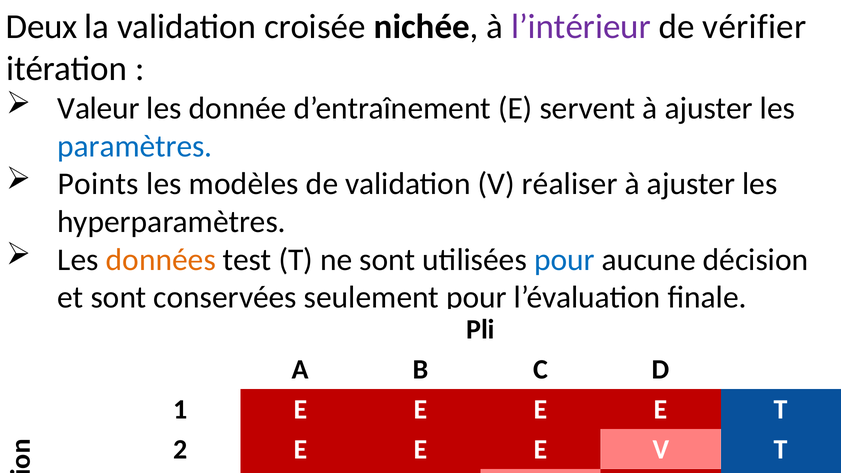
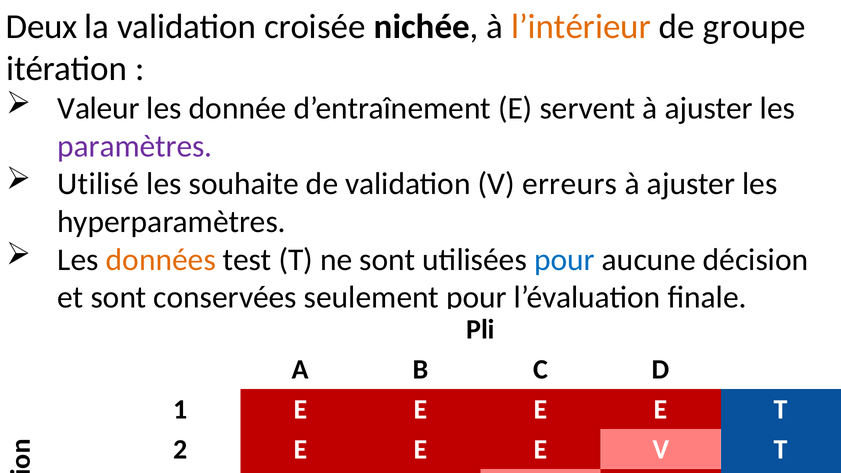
l’intérieur colour: purple -> orange
vérifier: vérifier -> groupe
paramètres colour: blue -> purple
Points: Points -> Utilisé
modèles: modèles -> souhaite
réaliser: réaliser -> erreurs
